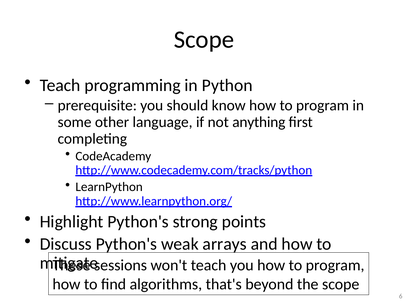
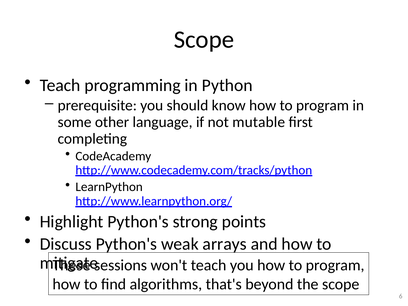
anything: anything -> mutable
